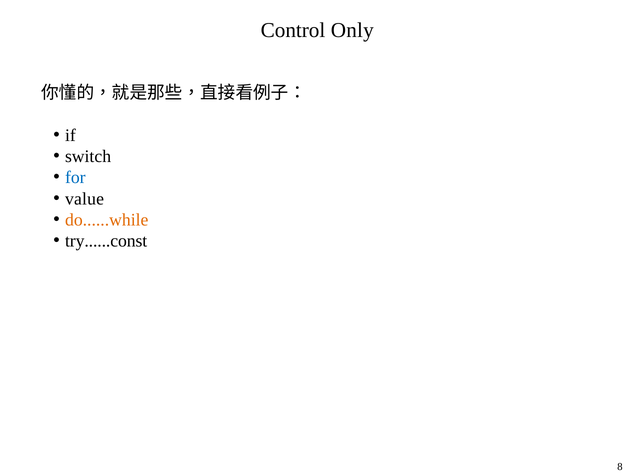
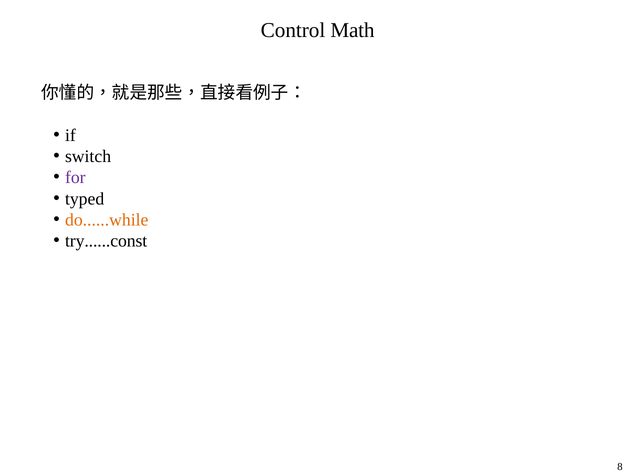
Only: Only -> Math
for colour: blue -> purple
value: value -> typed
